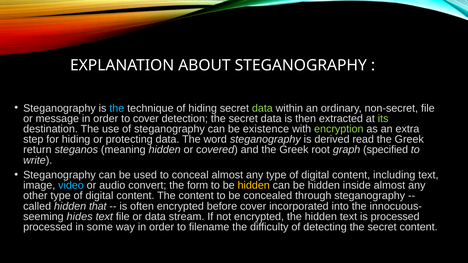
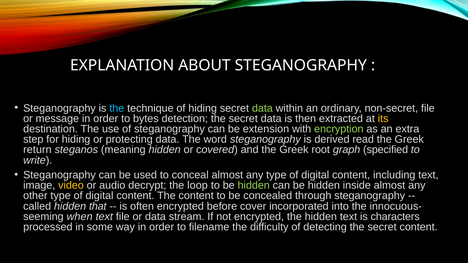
to cover: cover -> bytes
its colour: light green -> yellow
existence: existence -> extension
video colour: light blue -> yellow
convert: convert -> decrypt
form: form -> loop
hidden at (254, 186) colour: yellow -> light green
hides: hides -> when
is processed: processed -> characters
